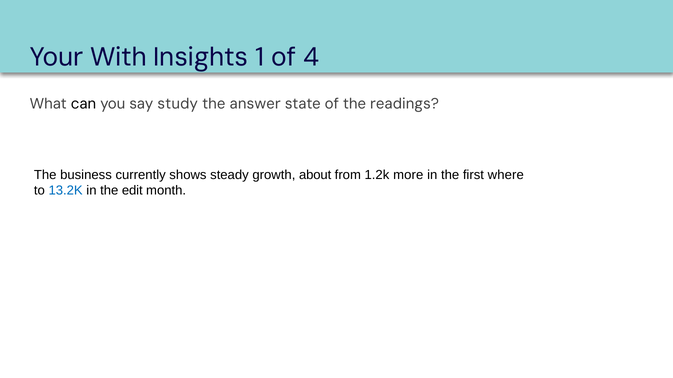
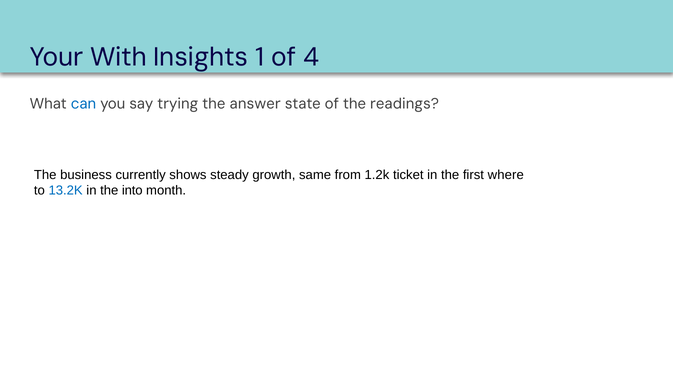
can colour: black -> blue
study: study -> trying
about: about -> same
more: more -> ticket
edit: edit -> into
